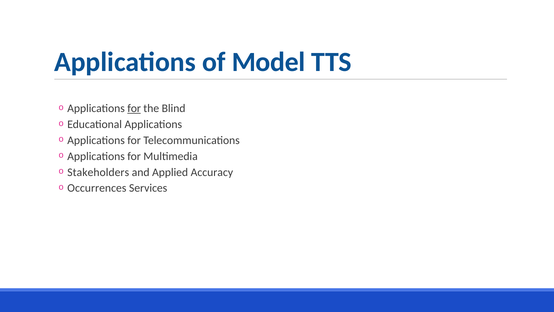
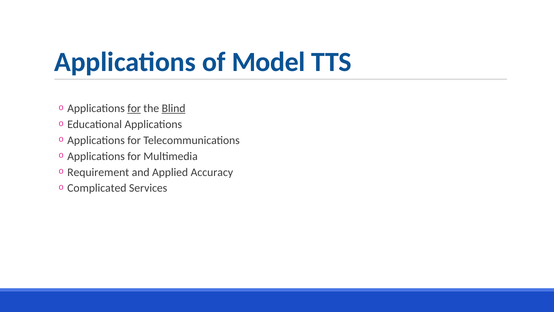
Blind underline: none -> present
Stakeholders: Stakeholders -> Requirement
Occurrences: Occurrences -> Complicated
